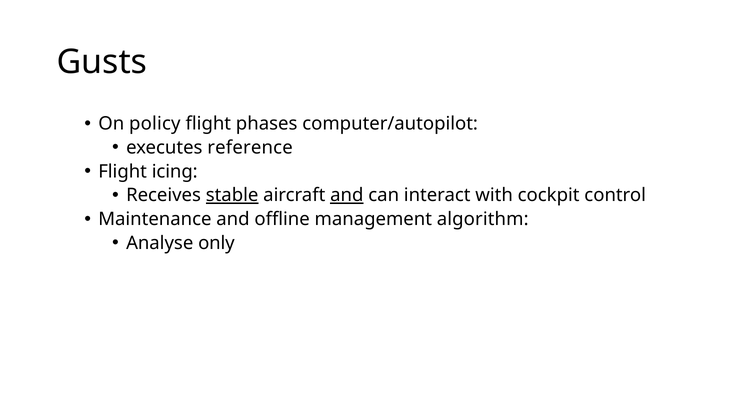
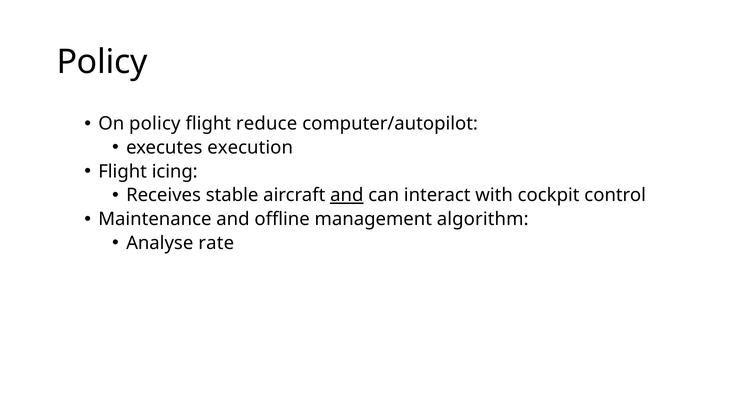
Gusts at (102, 62): Gusts -> Policy
phases: phases -> reduce
reference: reference -> execution
stable underline: present -> none
only: only -> rate
